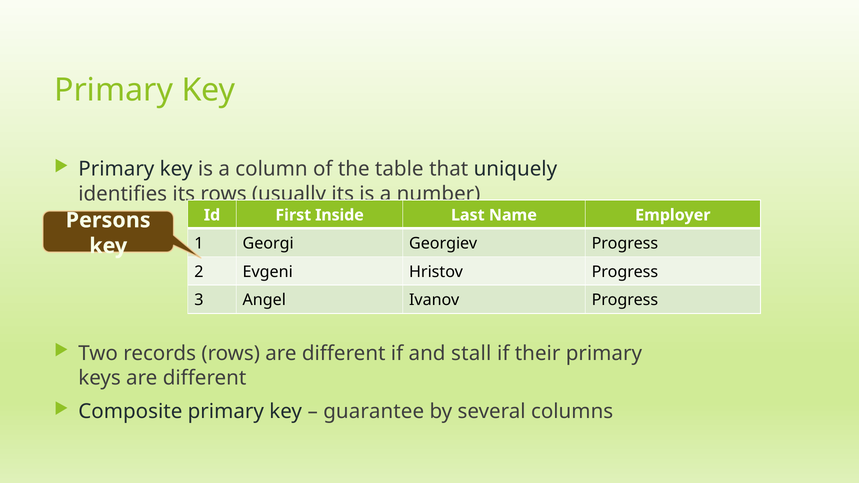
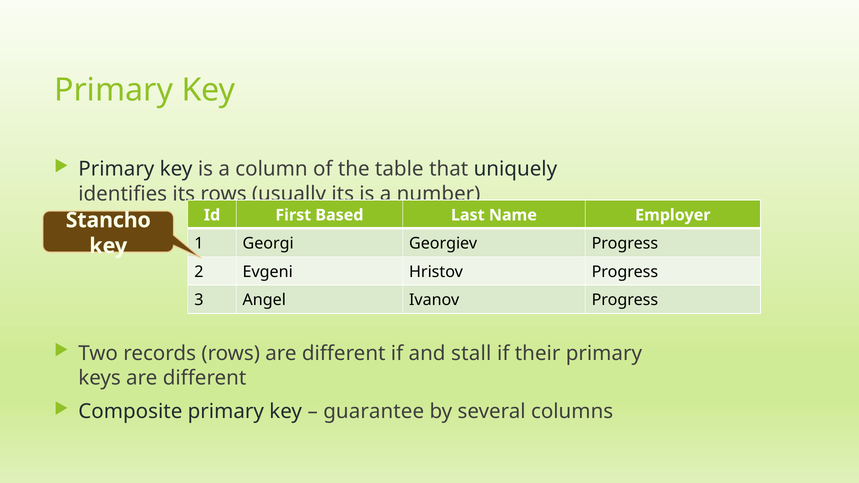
Inside: Inside -> Based
Persons: Persons -> Stancho
